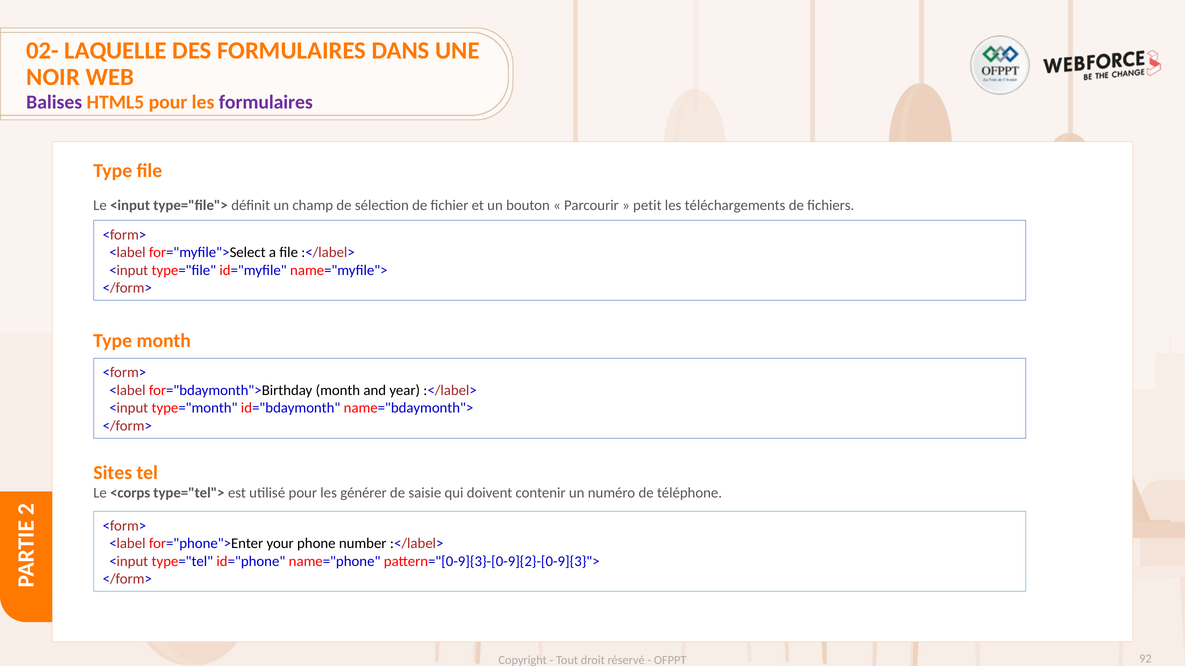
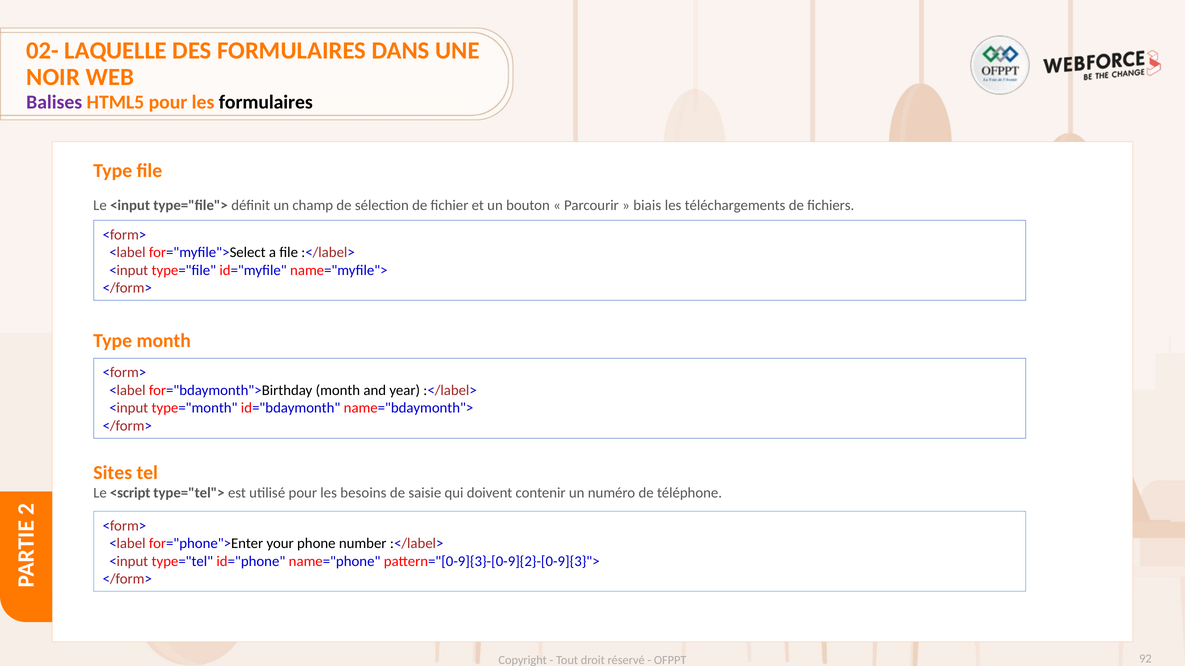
formulaires at (266, 102) colour: purple -> black
petit: petit -> biais
<corps: <corps -> <script
générer: générer -> besoins
